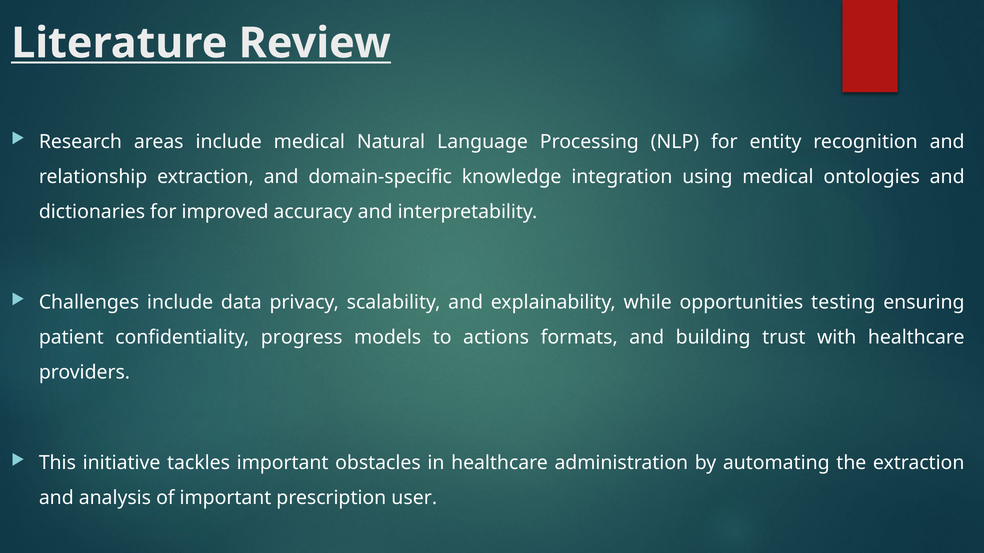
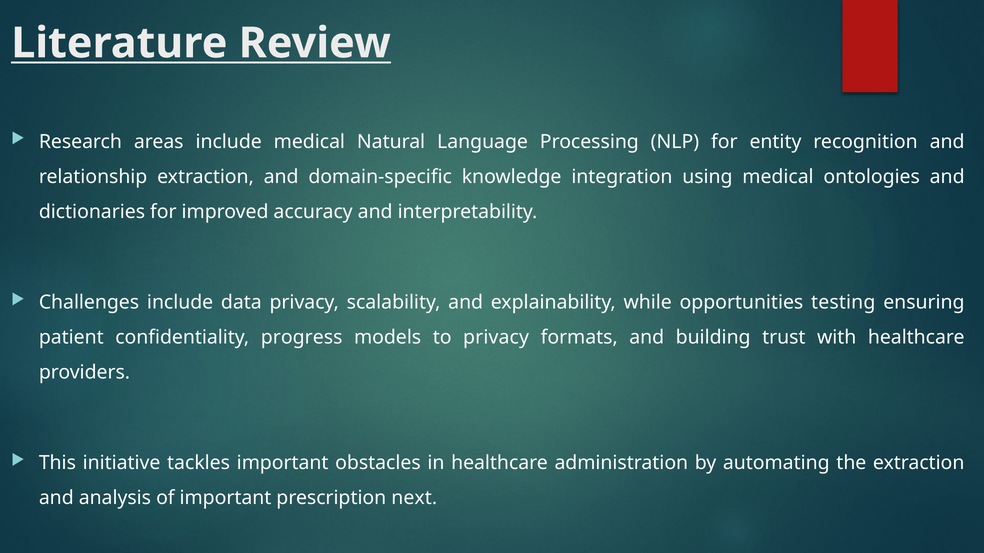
to actions: actions -> privacy
user: user -> next
